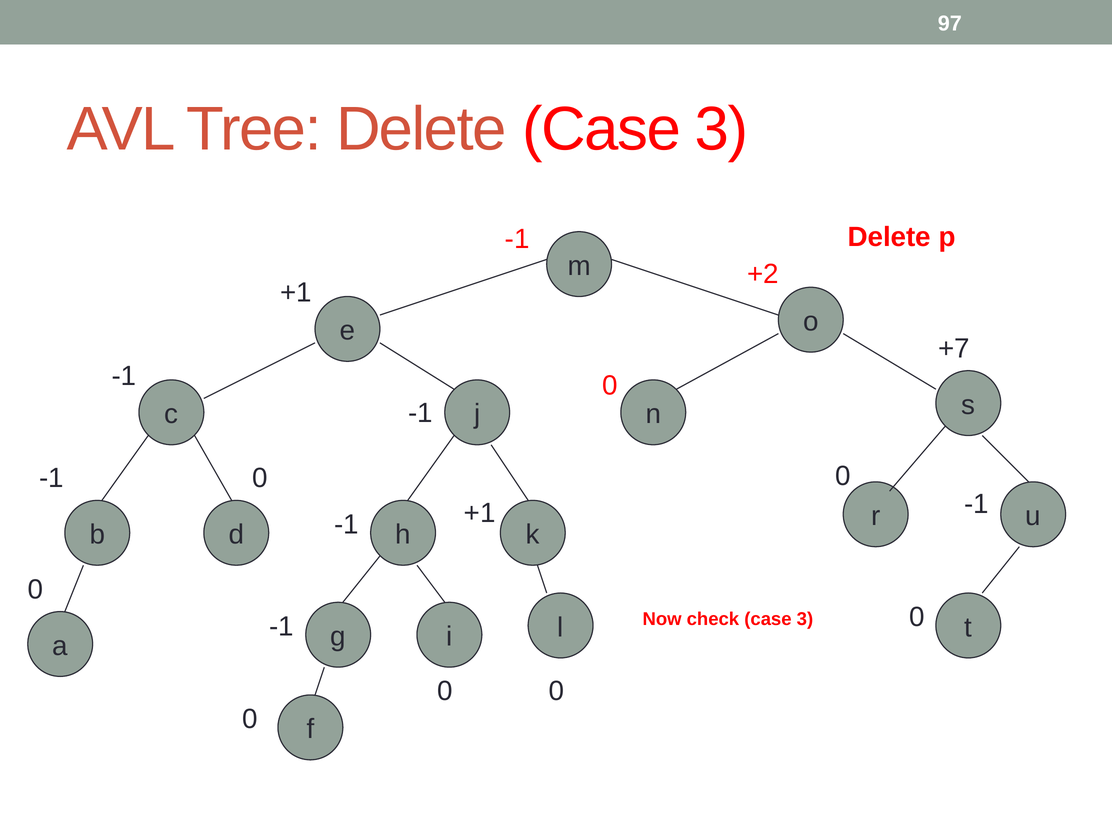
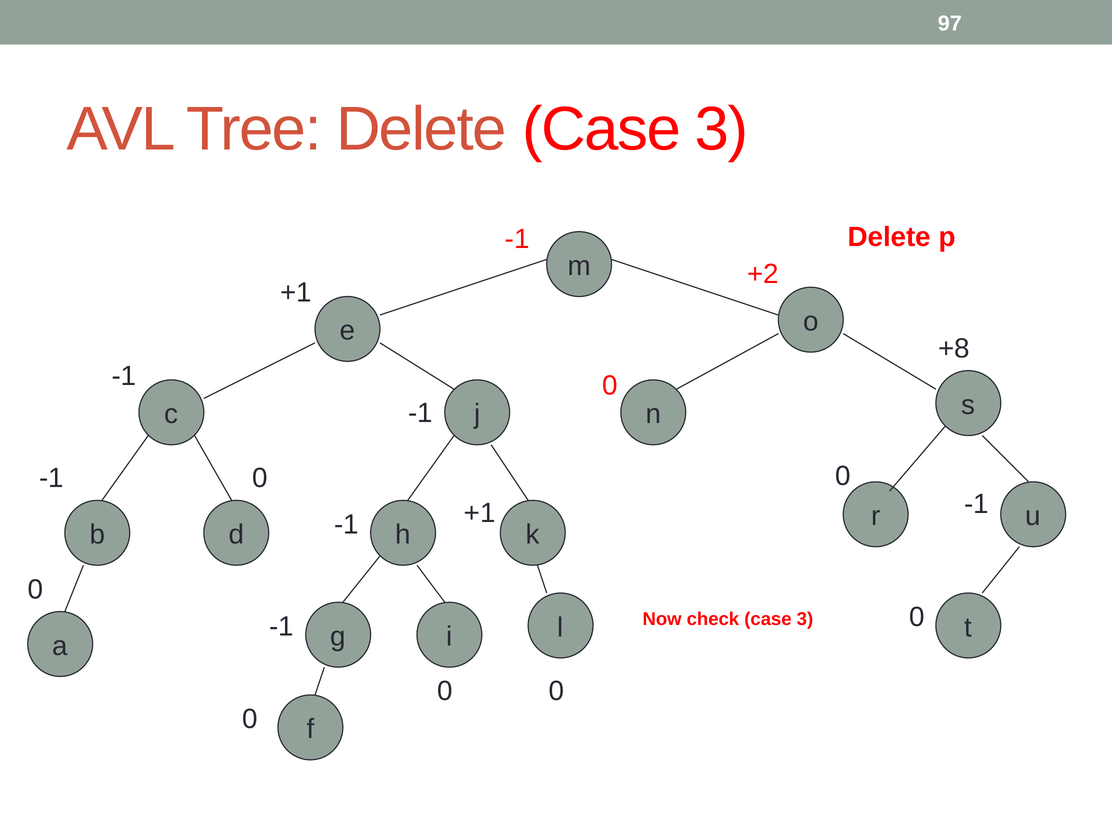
+7: +7 -> +8
